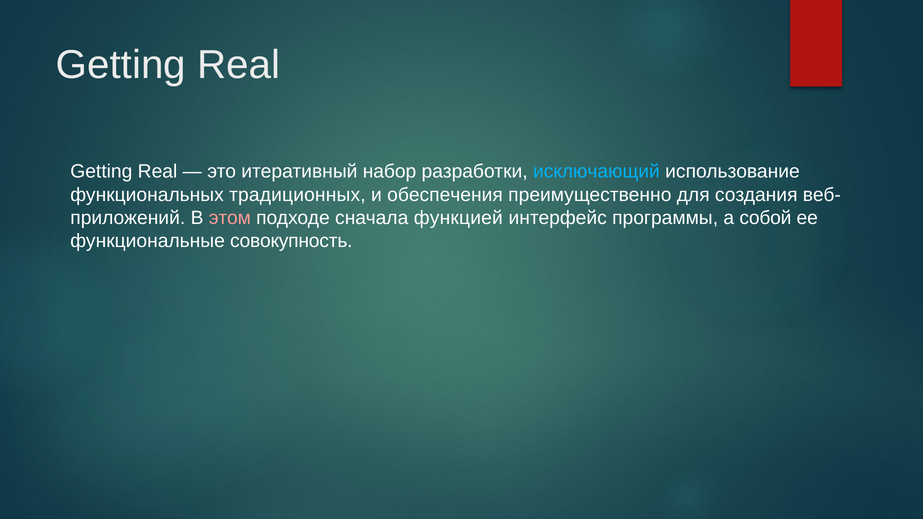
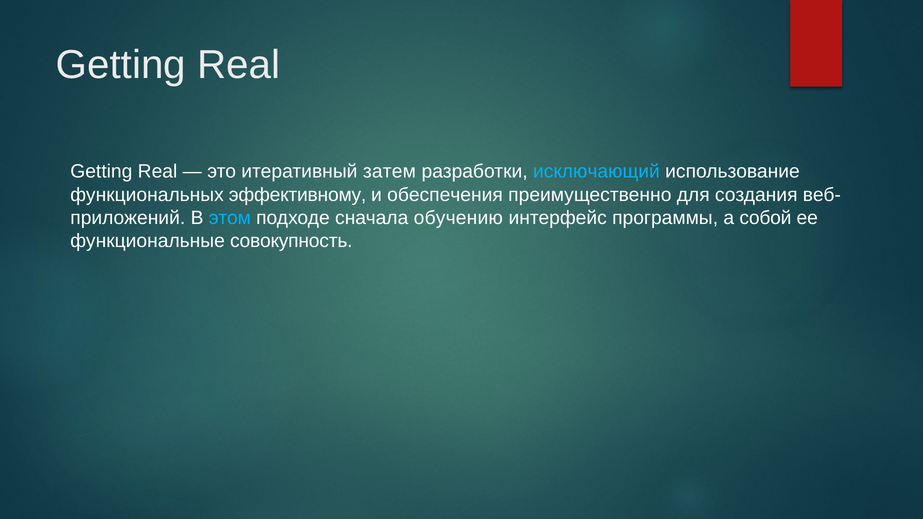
набор: набор -> затем
традиционных: традиционных -> эффективному
этом colour: pink -> light blue
функцией: функцией -> обучению
